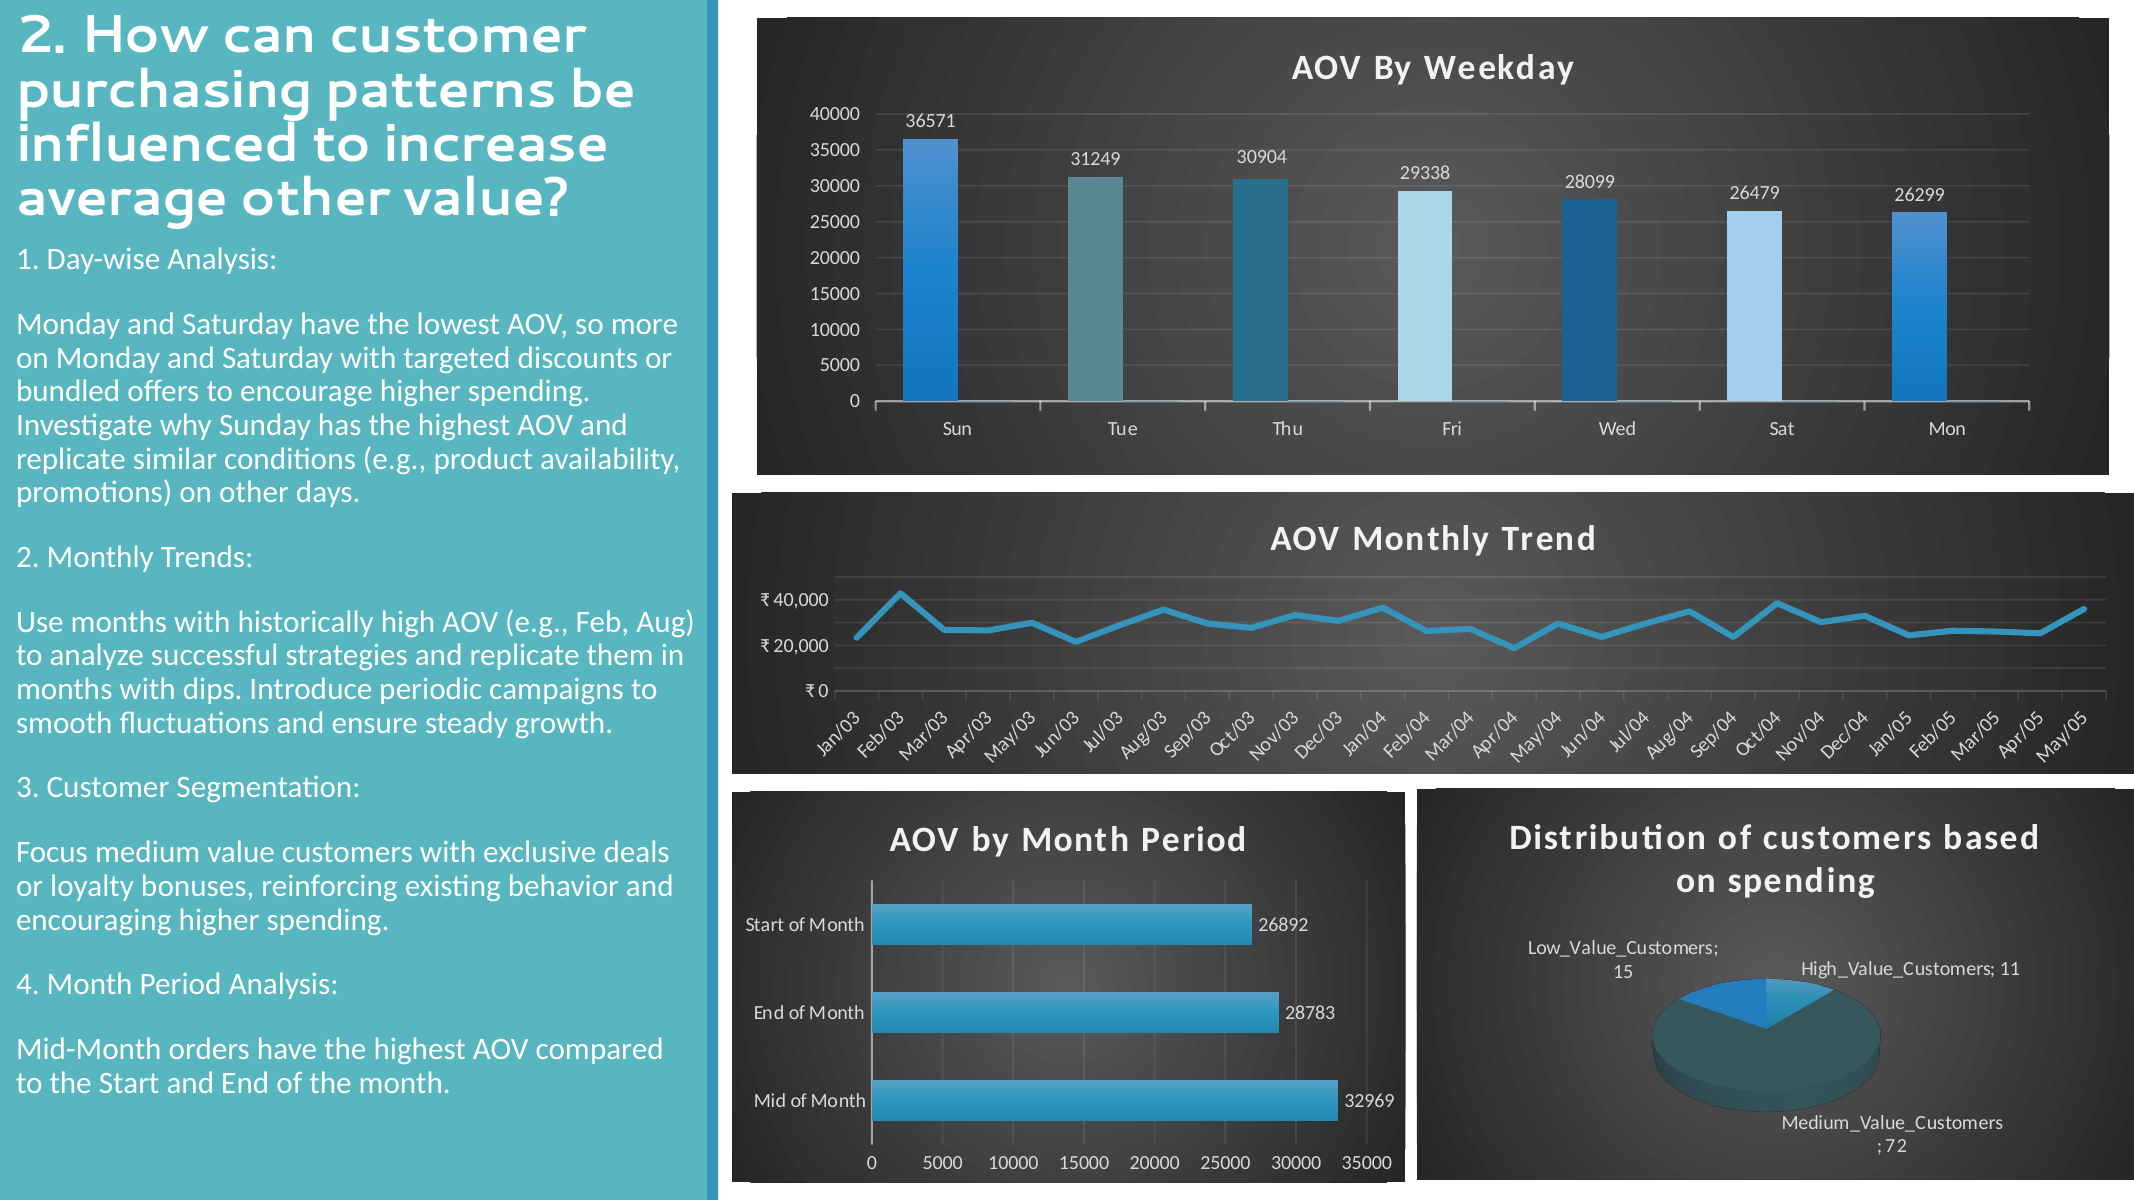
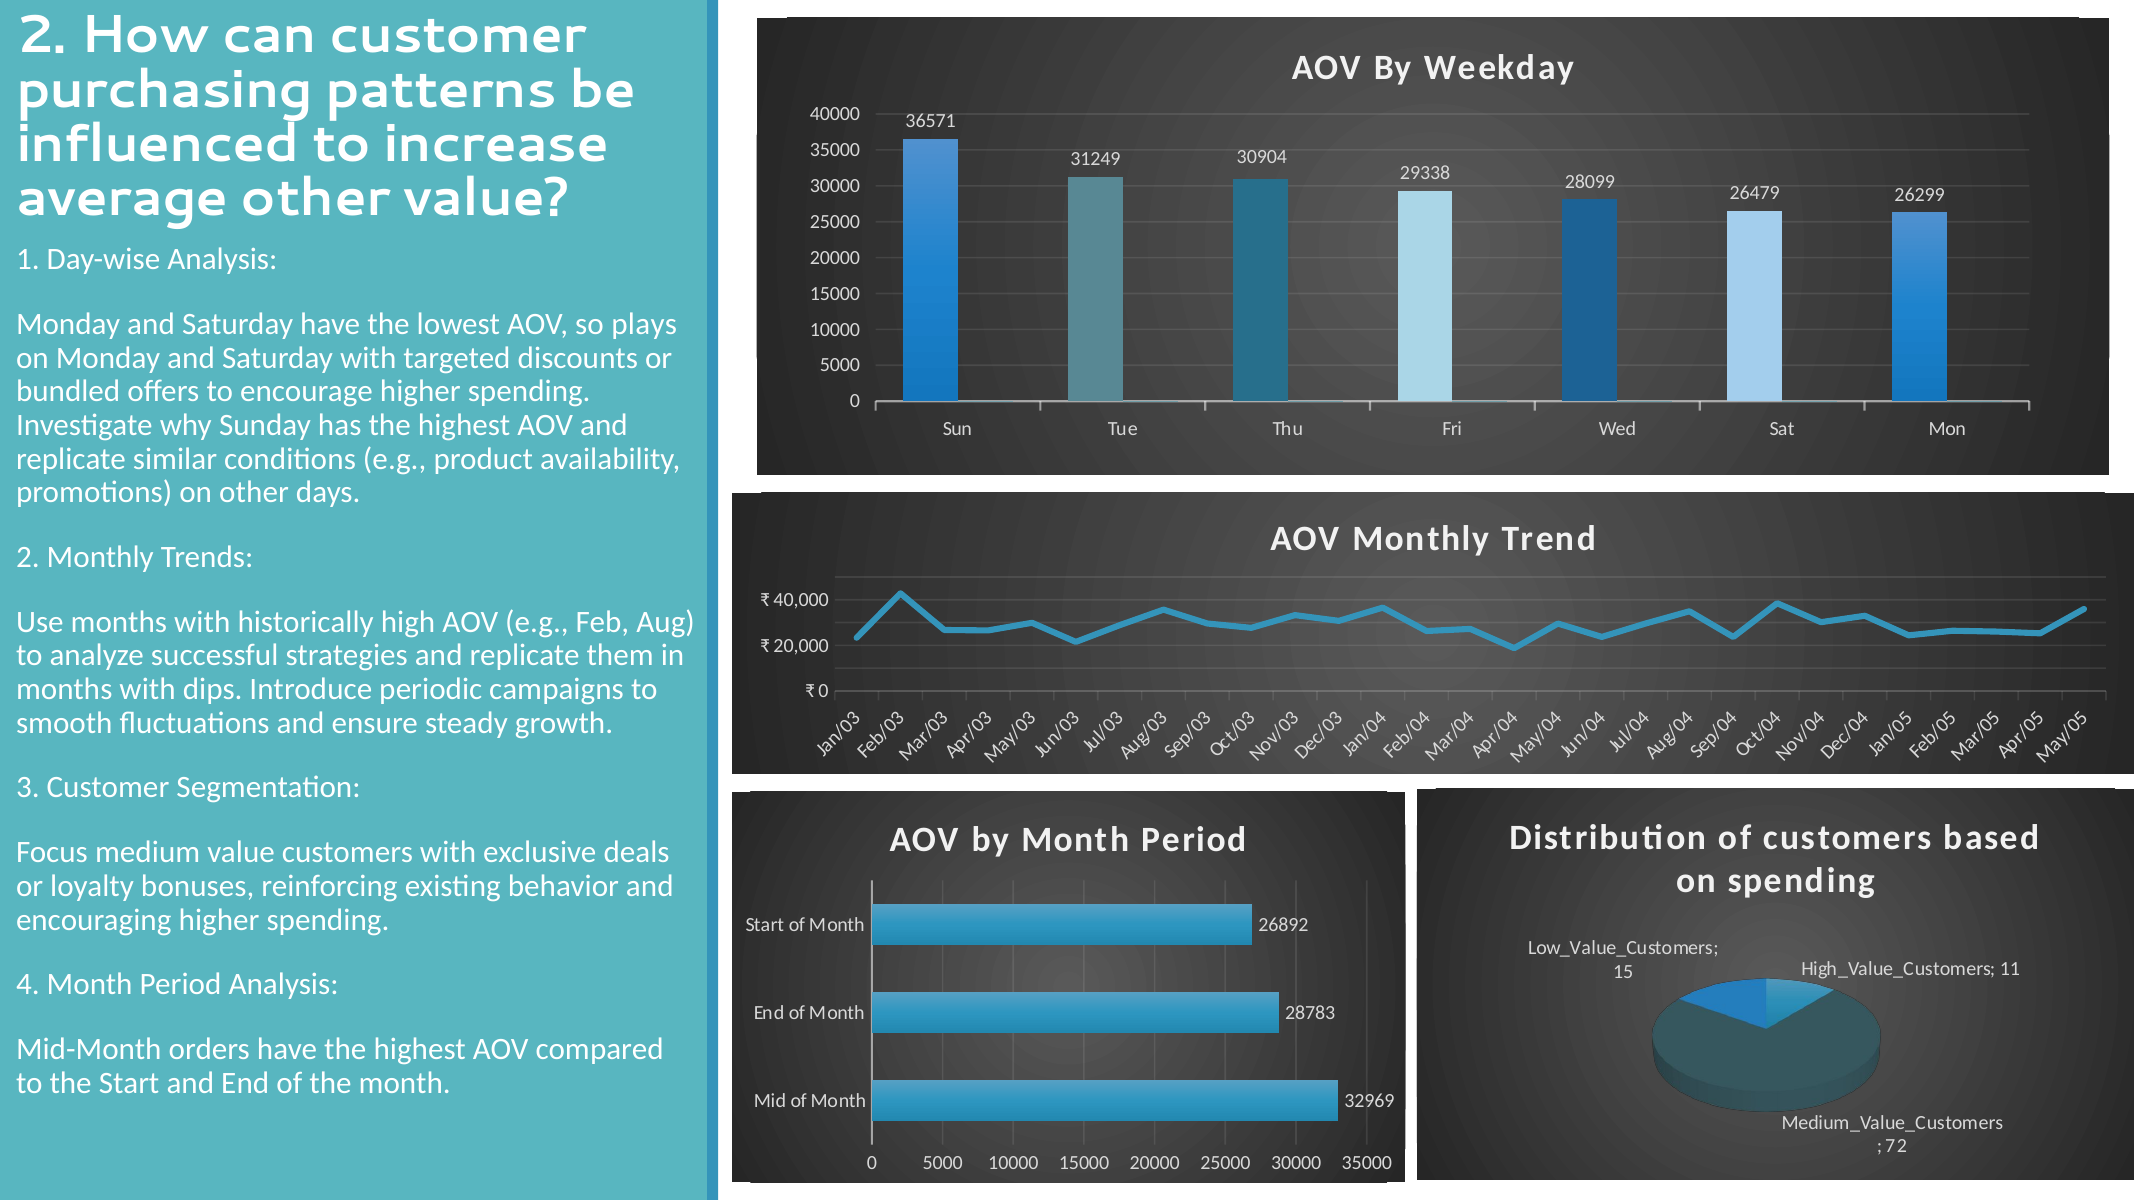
more: more -> plays
